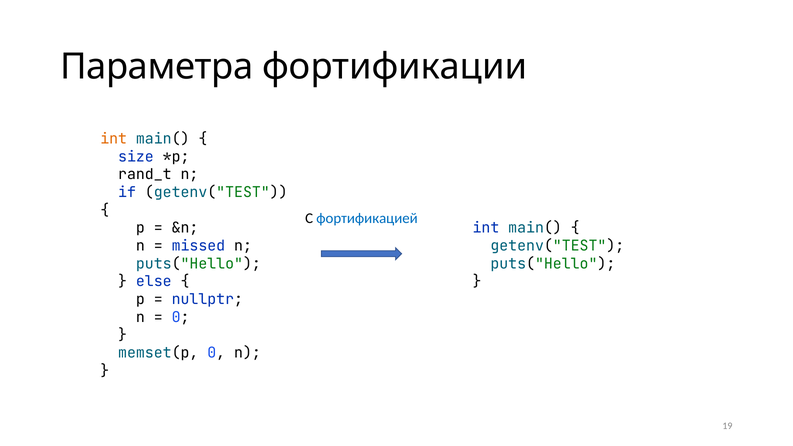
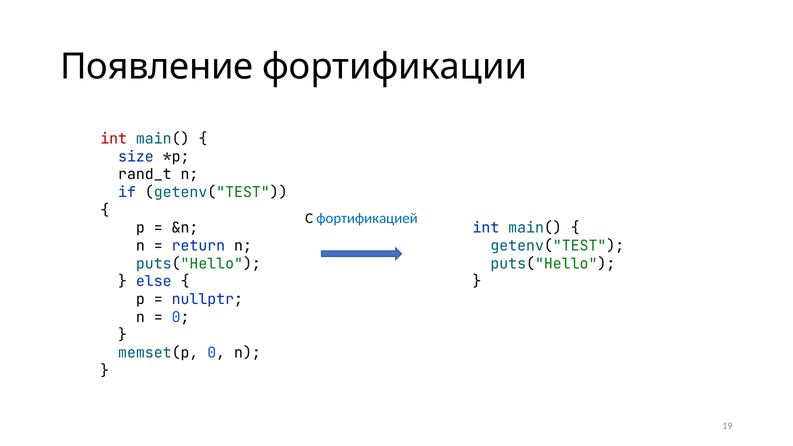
Параметра: Параметра -> Появление
int at (114, 139) colour: orange -> red
missed: missed -> return
